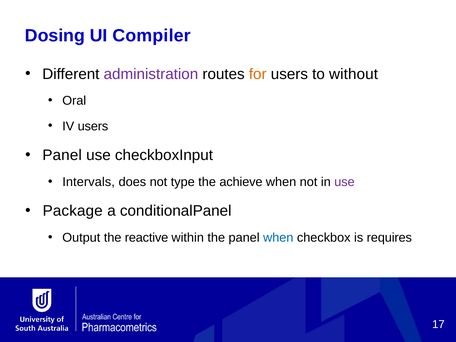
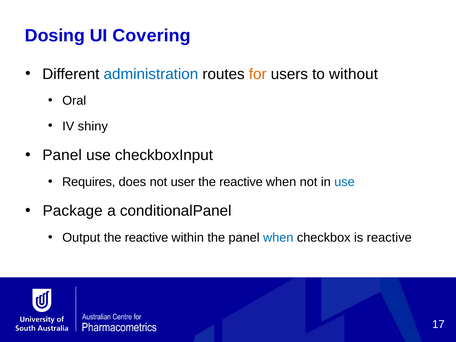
Compiler: Compiler -> Covering
administration colour: purple -> blue
IV users: users -> shiny
Intervals: Intervals -> Requires
type: type -> user
achieve at (241, 182): achieve -> reactive
use at (344, 182) colour: purple -> blue
is requires: requires -> reactive
